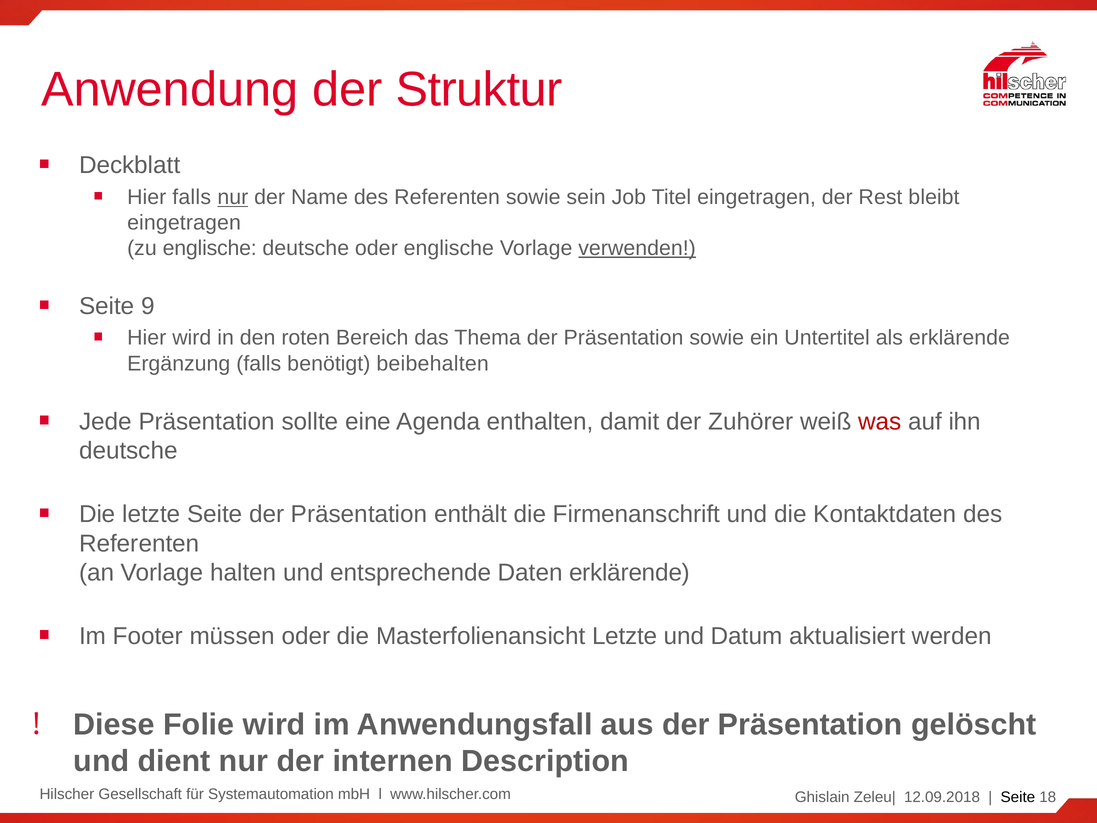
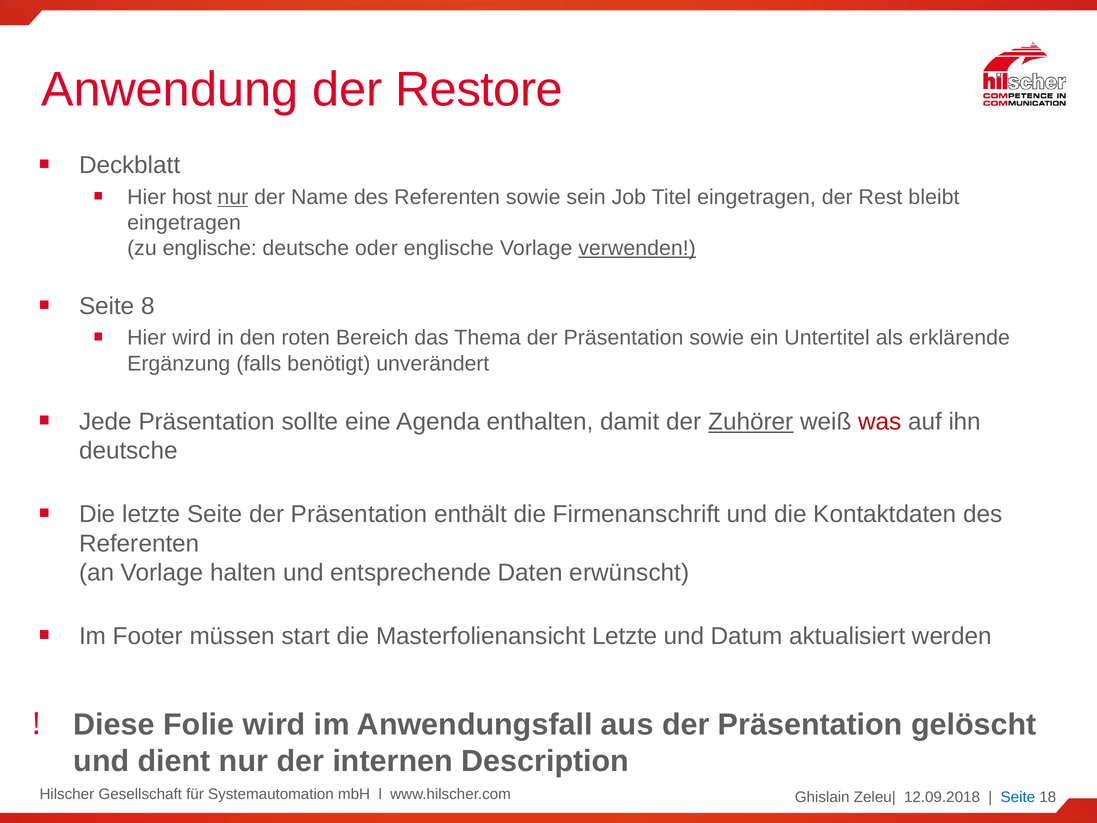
Struktur: Struktur -> Restore
Hier falls: falls -> host
9: 9 -> 8
beibehalten: beibehalten -> unverändert
Zuhörer underline: none -> present
Daten erklärende: erklärende -> erwünscht
müssen oder: oder -> start
Seite at (1018, 797) colour: black -> blue
